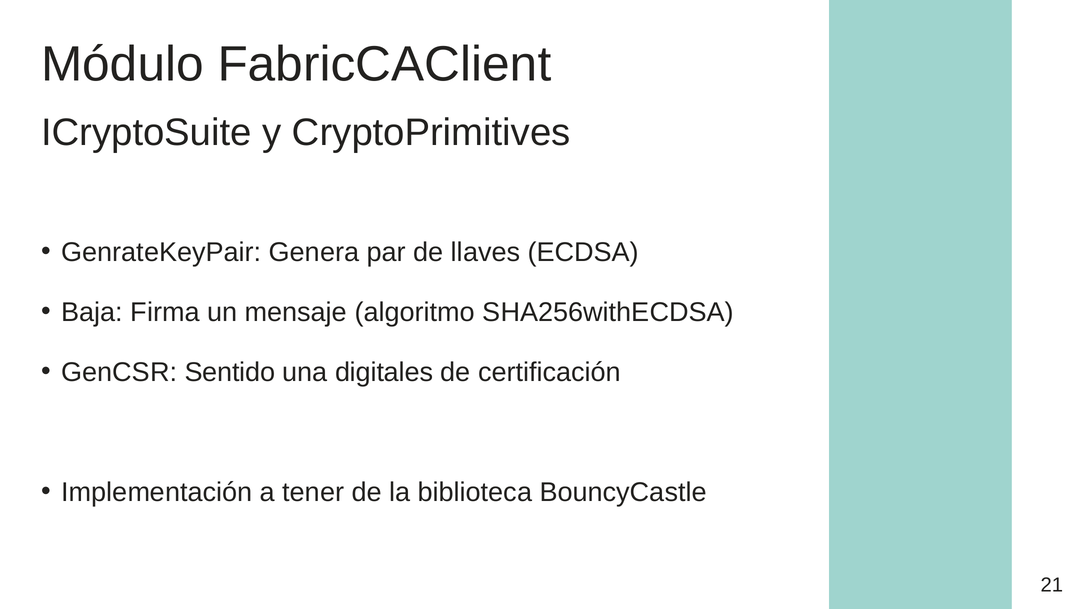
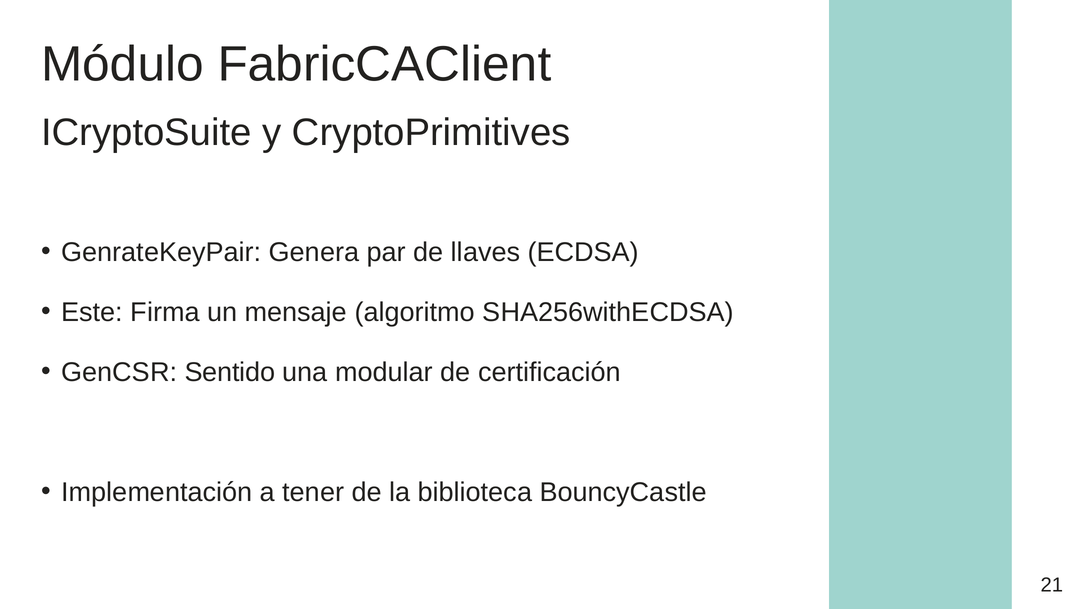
Baja: Baja -> Este
digitales: digitales -> modular
